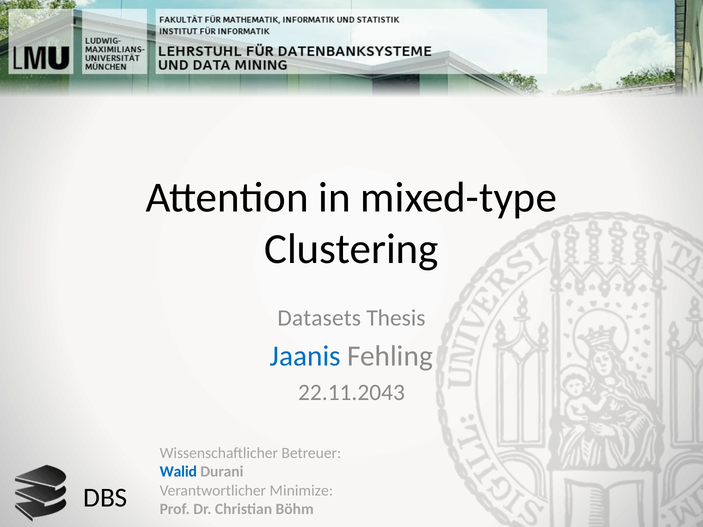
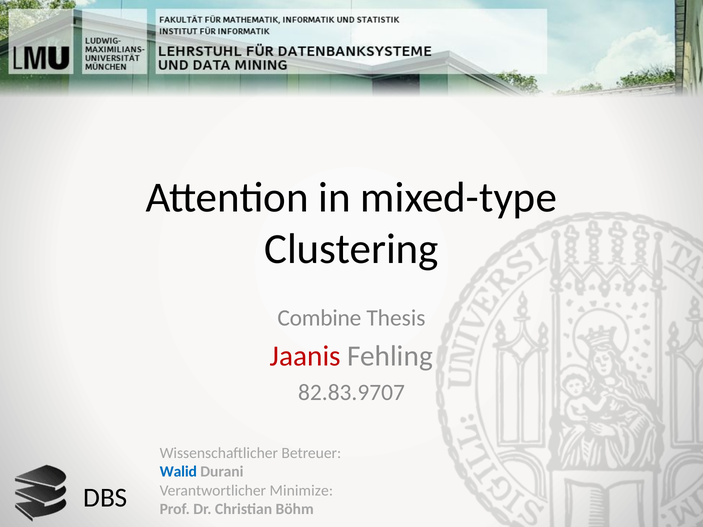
Datasets: Datasets -> Combine
Jaanis colour: blue -> red
22.11.2043: 22.11.2043 -> 82.83.9707
